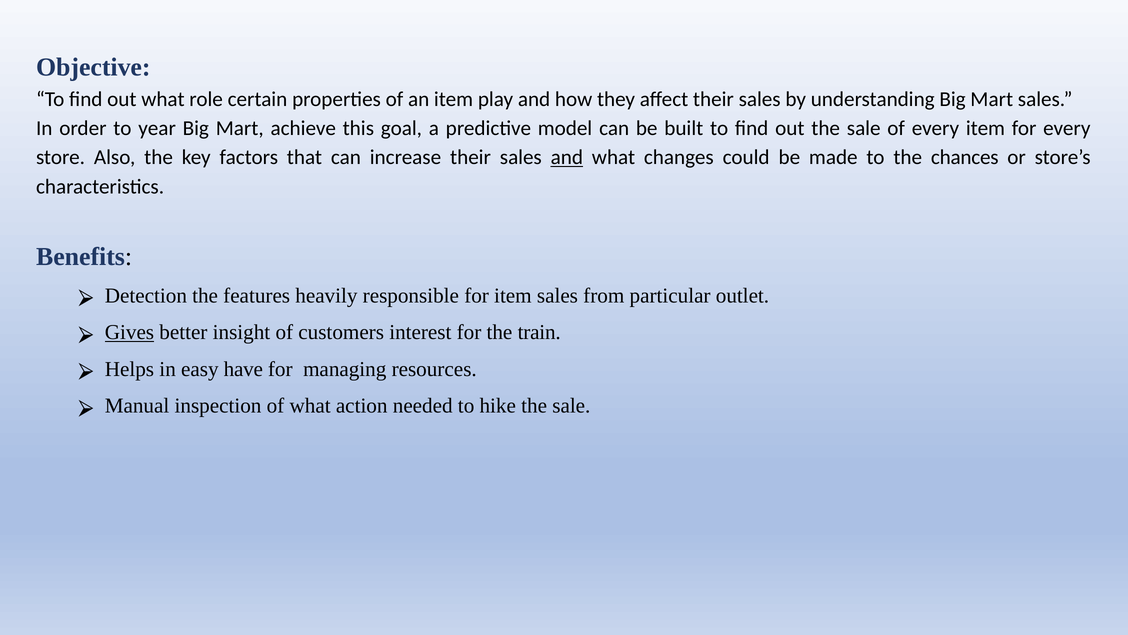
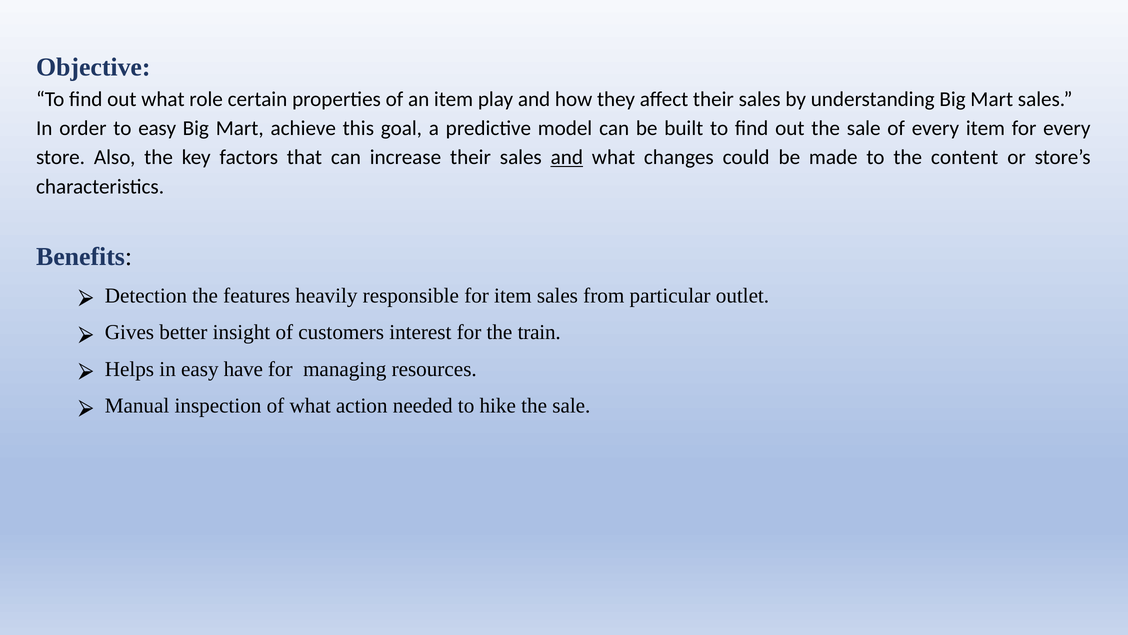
to year: year -> easy
chances: chances -> content
Gives underline: present -> none
